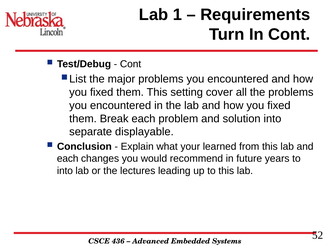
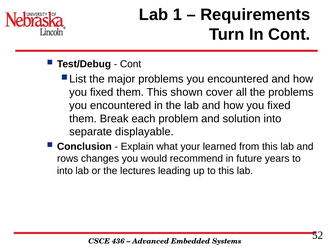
setting: setting -> shown
each at (68, 158): each -> rows
